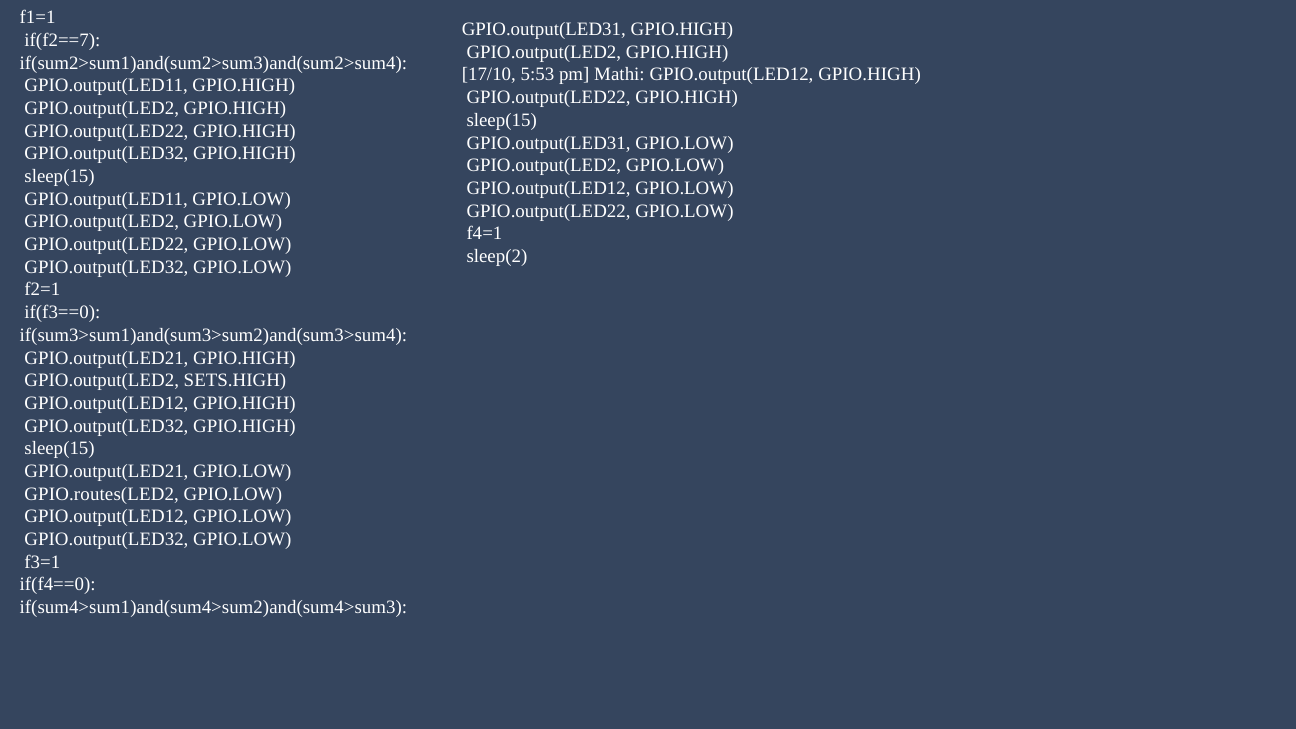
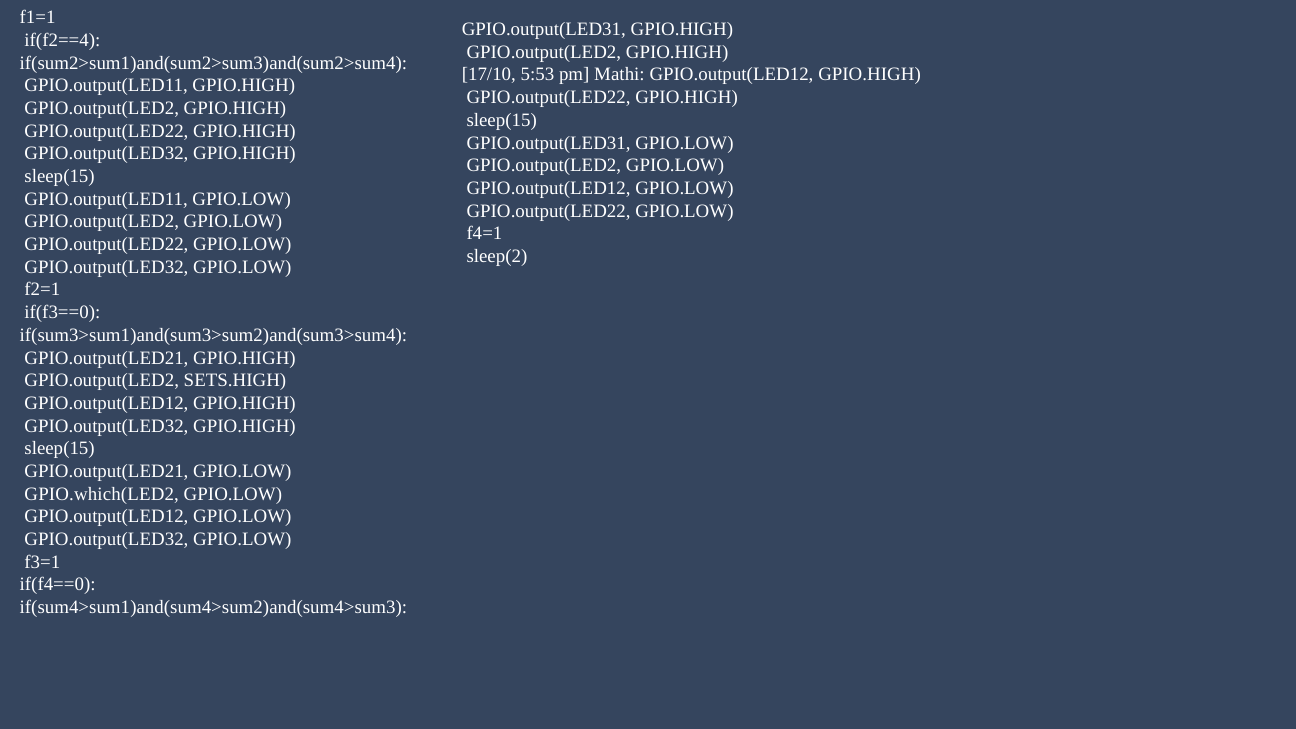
if(f2==7: if(f2==7 -> if(f2==4
GPIO.routes(LED2: GPIO.routes(LED2 -> GPIO.which(LED2
